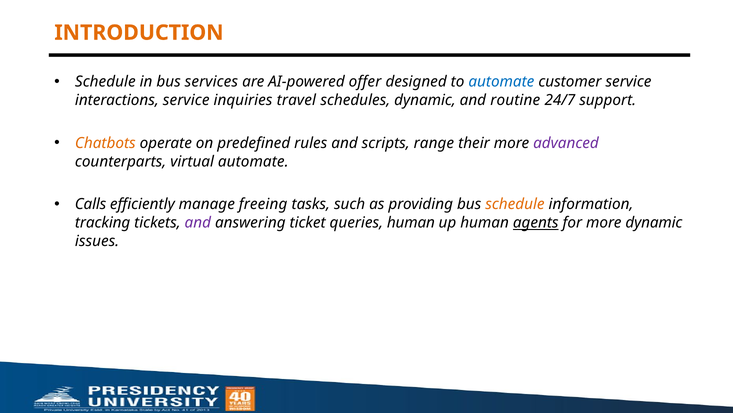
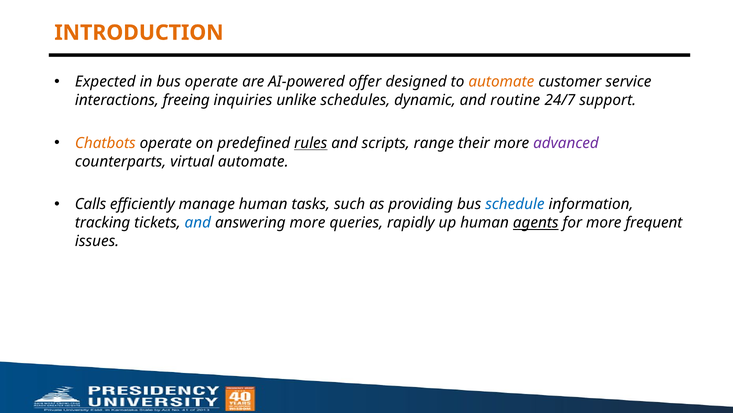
Schedule at (105, 82): Schedule -> Expected
bus services: services -> operate
automate at (501, 82) colour: blue -> orange
interactions service: service -> freeing
travel: travel -> unlike
rules underline: none -> present
manage freeing: freeing -> human
schedule at (515, 204) colour: orange -> blue
and at (198, 222) colour: purple -> blue
answering ticket: ticket -> more
queries human: human -> rapidly
more dynamic: dynamic -> frequent
